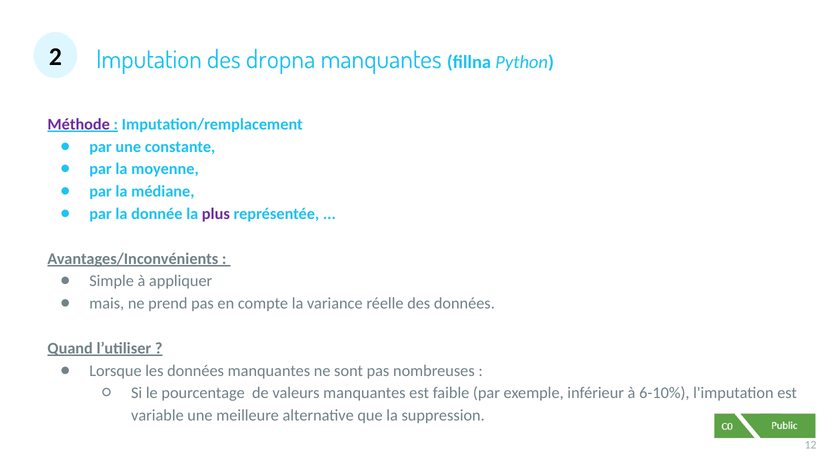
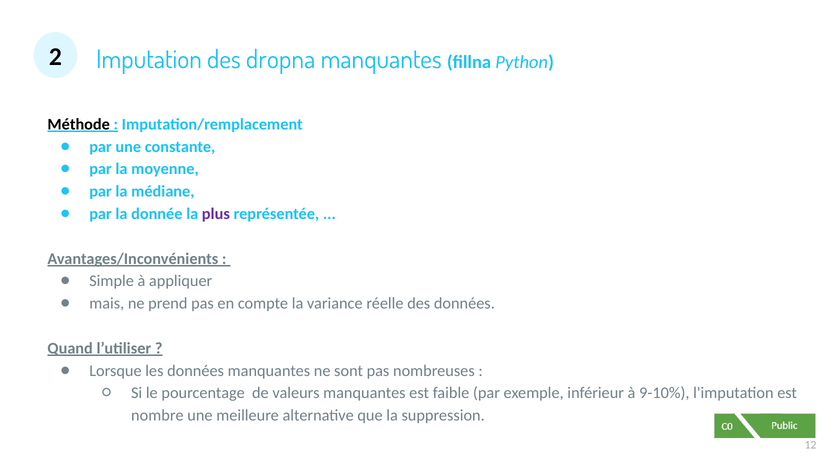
Méthode colour: purple -> black
6-10%: 6-10% -> 9-10%
variable: variable -> nombre
